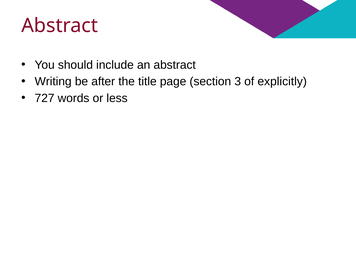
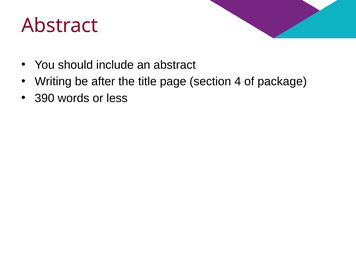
3: 3 -> 4
explicitly: explicitly -> package
727: 727 -> 390
